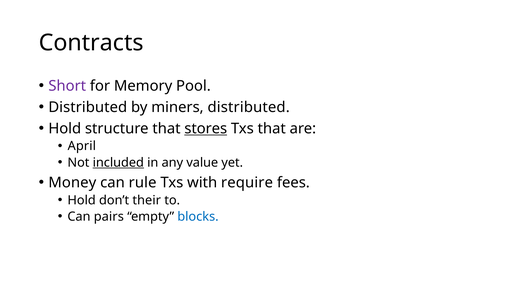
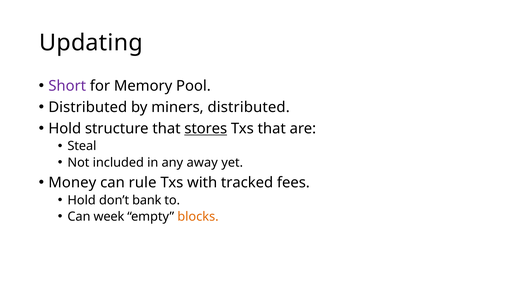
Contracts: Contracts -> Updating
April: April -> Steal
included underline: present -> none
value: value -> away
require: require -> tracked
their: their -> bank
pairs: pairs -> week
blocks colour: blue -> orange
